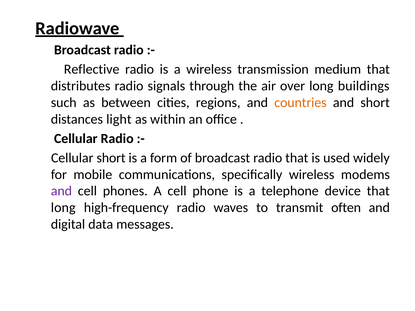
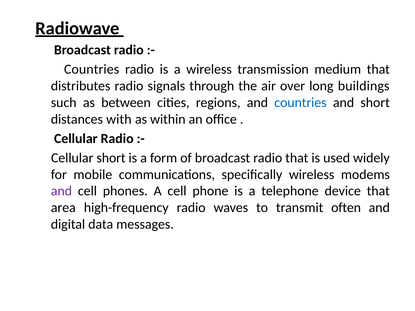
Reflective at (92, 69): Reflective -> Countries
countries at (300, 103) colour: orange -> blue
light: light -> with
long at (63, 208): long -> area
